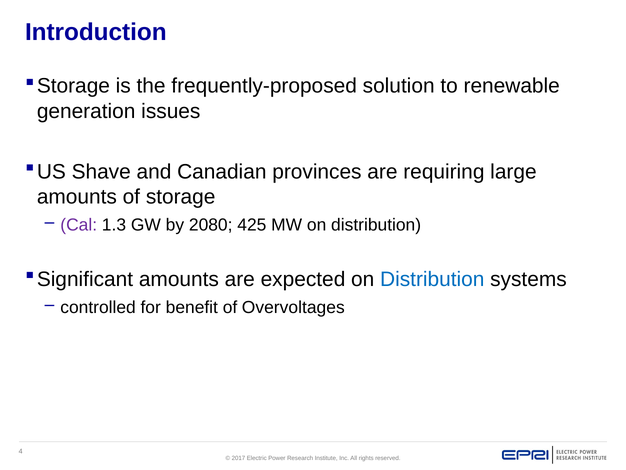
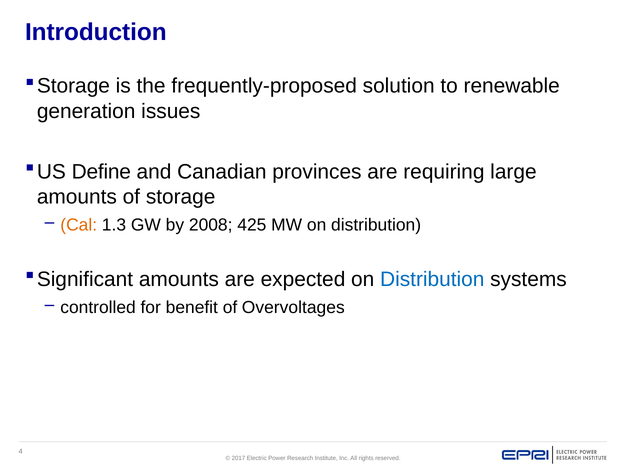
Shave: Shave -> Define
Cal colour: purple -> orange
2080: 2080 -> 2008
